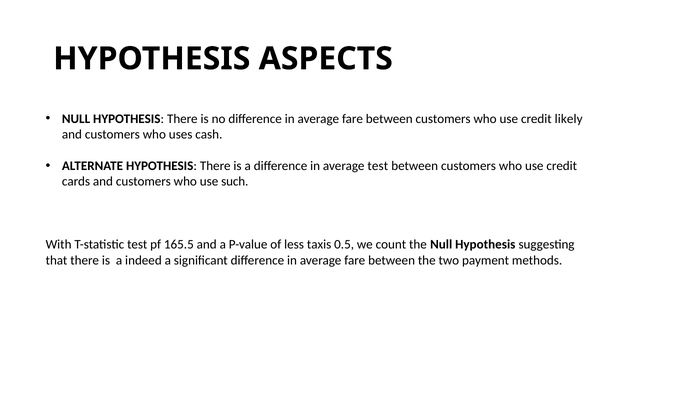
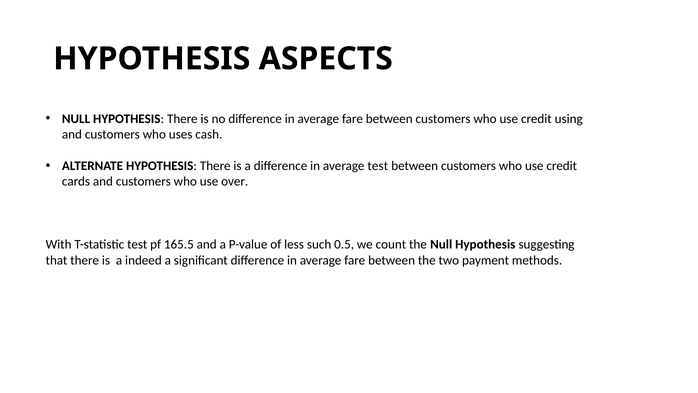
likely: likely -> using
such: such -> over
taxis: taxis -> such
